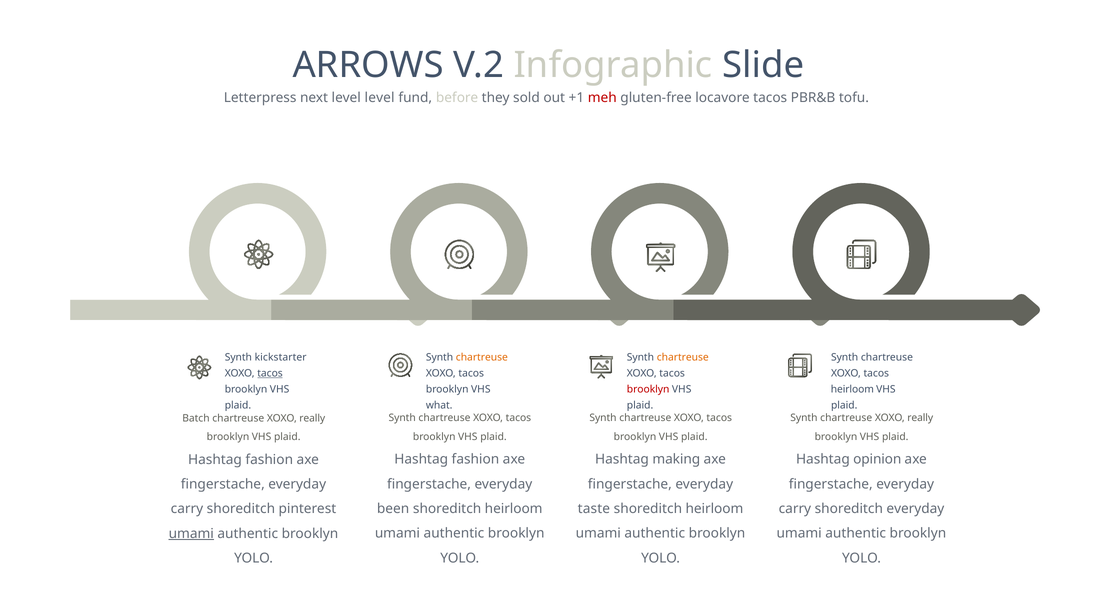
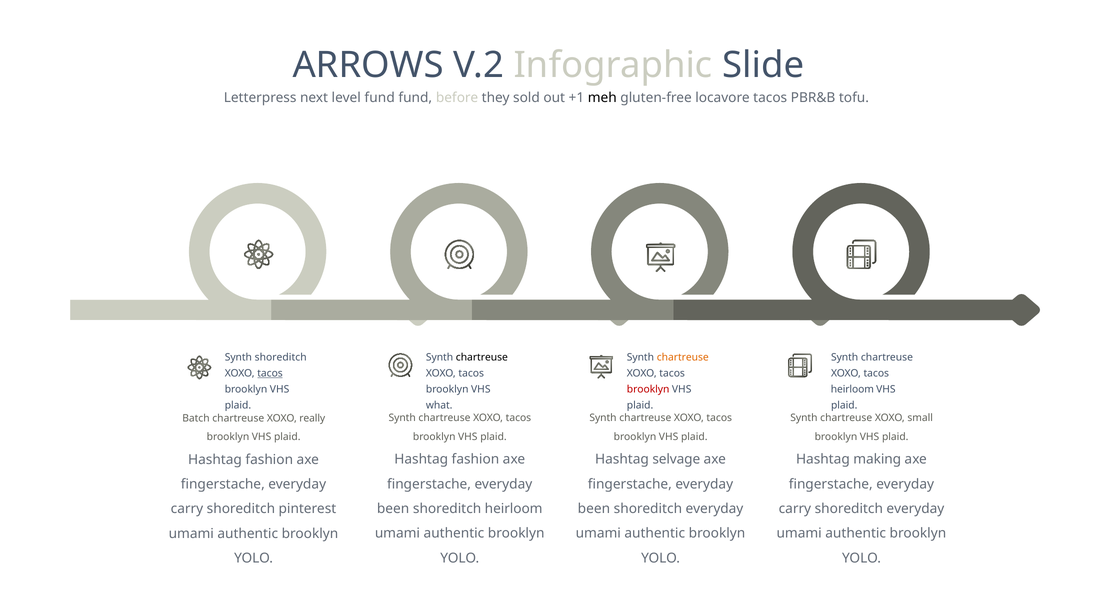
level level: level -> fund
meh colour: red -> black
Synth kickstarter: kickstarter -> shoreditch
chartreuse at (482, 358) colour: orange -> black
Synth chartreuse XOXO really: really -> small
making: making -> selvage
opinion: opinion -> making
taste at (594, 509): taste -> been
heirloom at (714, 509): heirloom -> everyday
umami at (191, 534) underline: present -> none
